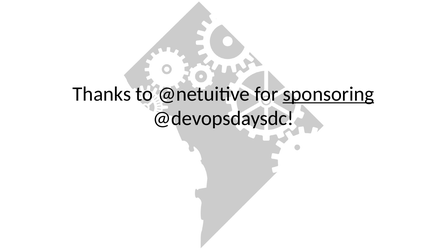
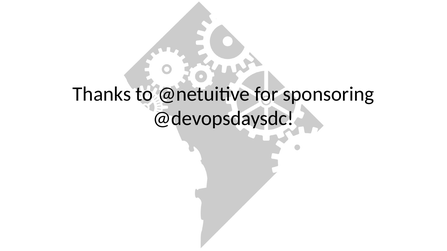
sponsoring underline: present -> none
